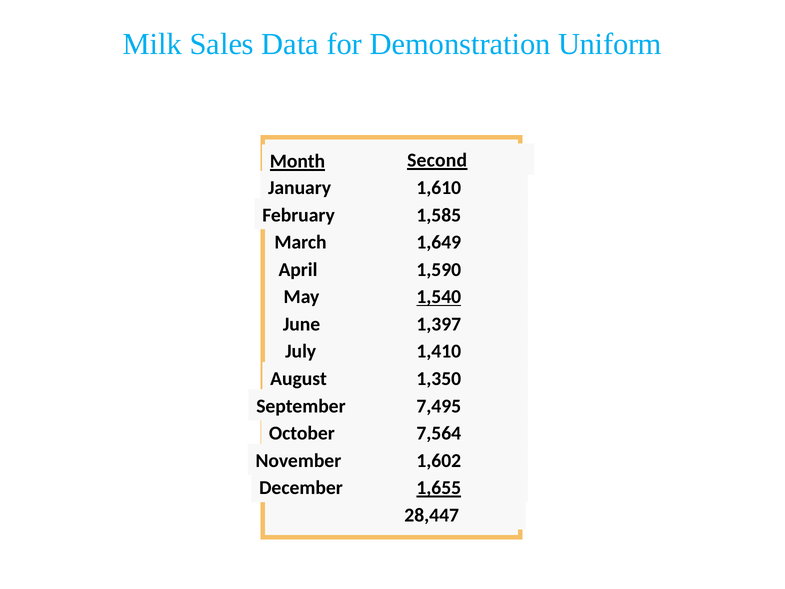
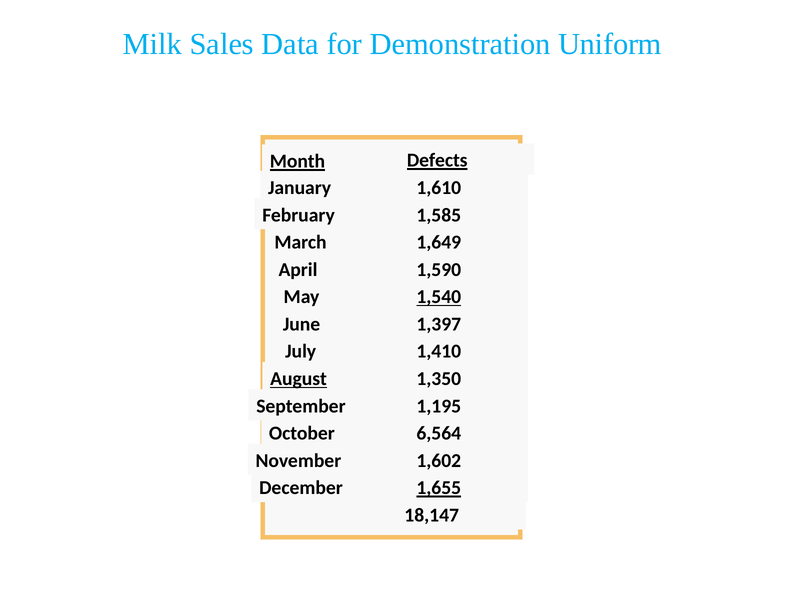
Second: Second -> Defects
August underline: none -> present
7,495: 7,495 -> 1,195
7,564: 7,564 -> 6,564
28,447: 28,447 -> 18,147
